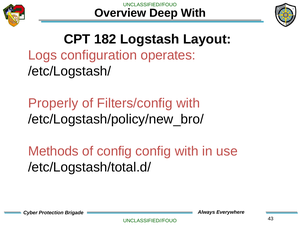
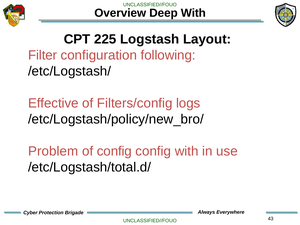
182: 182 -> 225
Logs: Logs -> Filter
operates: operates -> following
Properly: Properly -> Effective
Filters/config with: with -> logs
Methods: Methods -> Problem
